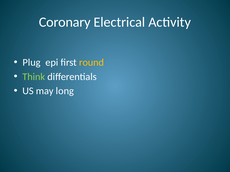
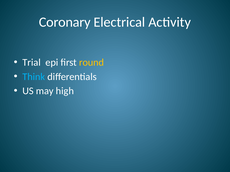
Plug: Plug -> Trial
Think colour: light green -> light blue
long: long -> high
